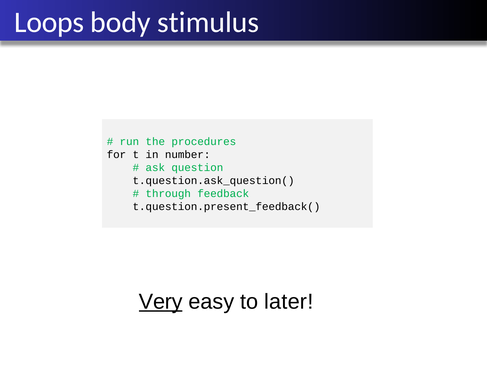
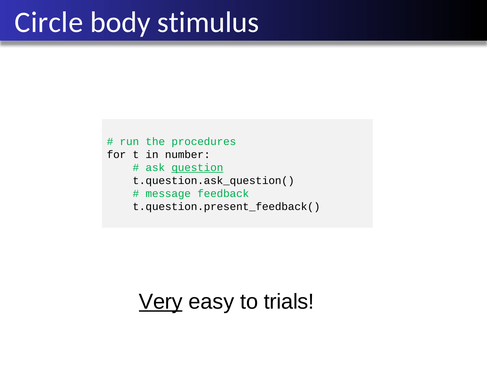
Loops: Loops -> Circle
question underline: none -> present
through: through -> message
later: later -> trials
